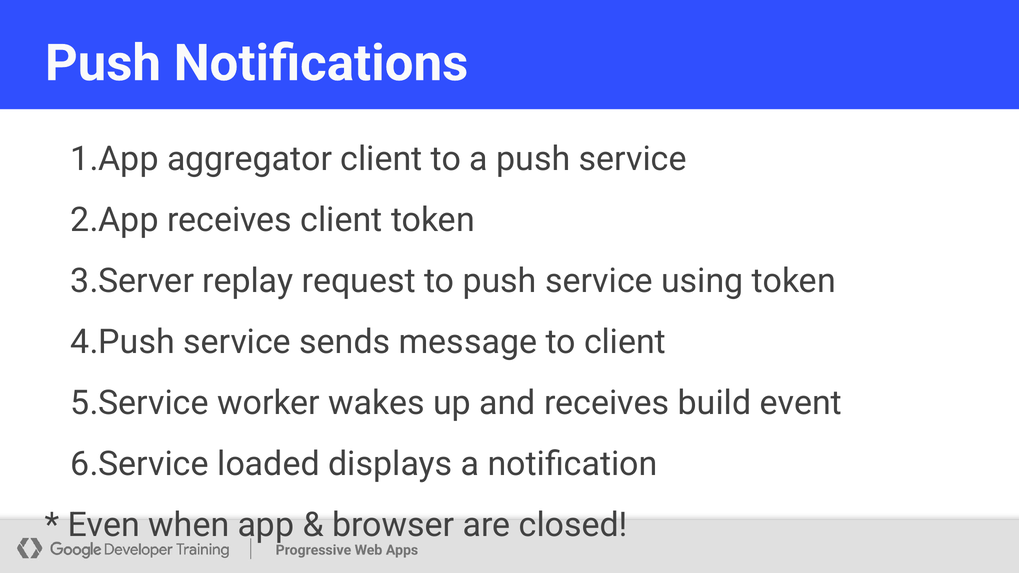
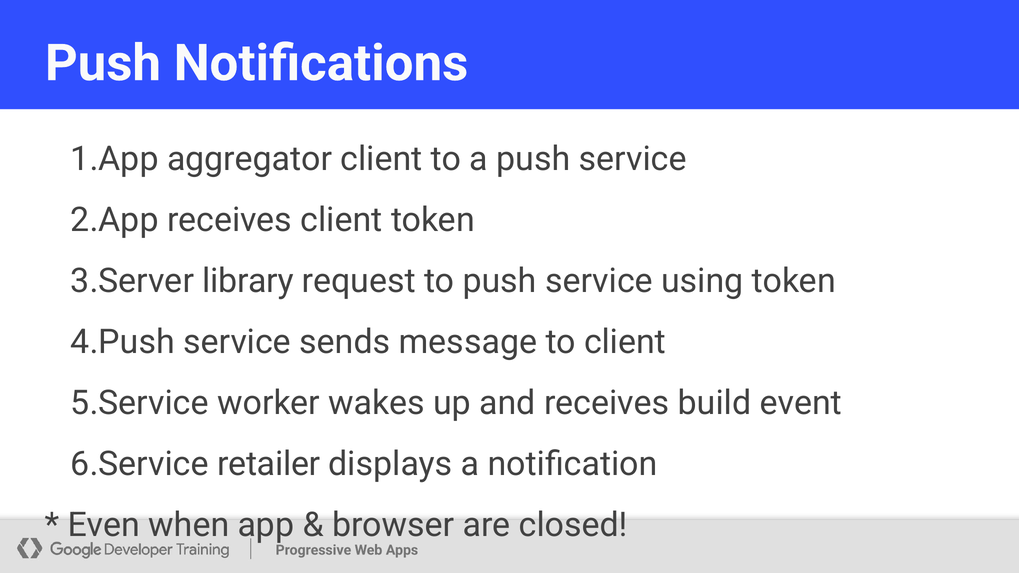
replay: replay -> library
loaded: loaded -> retailer
